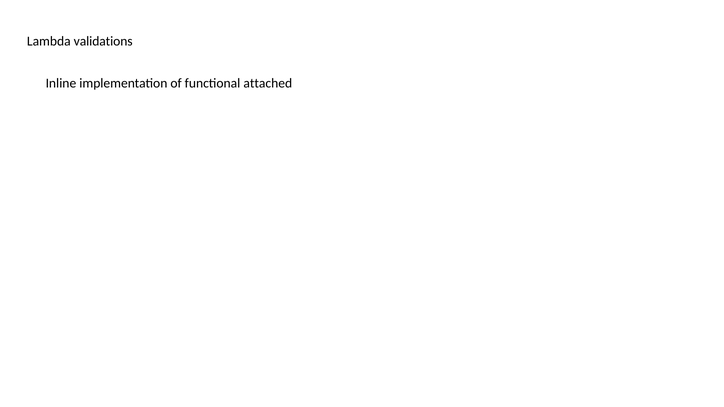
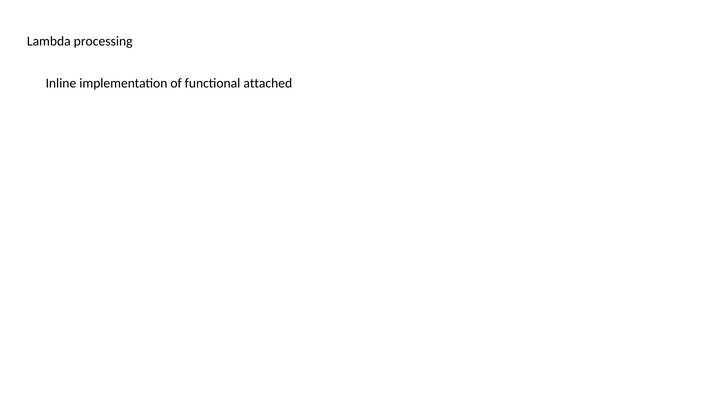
validations: validations -> processing
